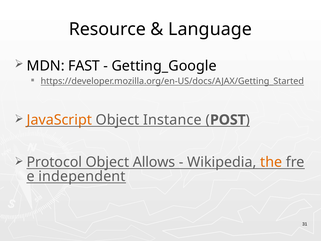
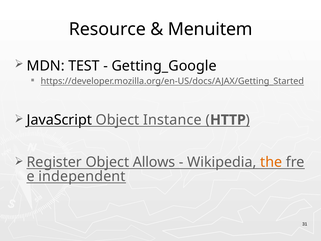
Language: Language -> Menuitem
FAST: FAST -> TEST
JavaScript colour: orange -> black
POST: POST -> HTTP
Protocol: Protocol -> Register
